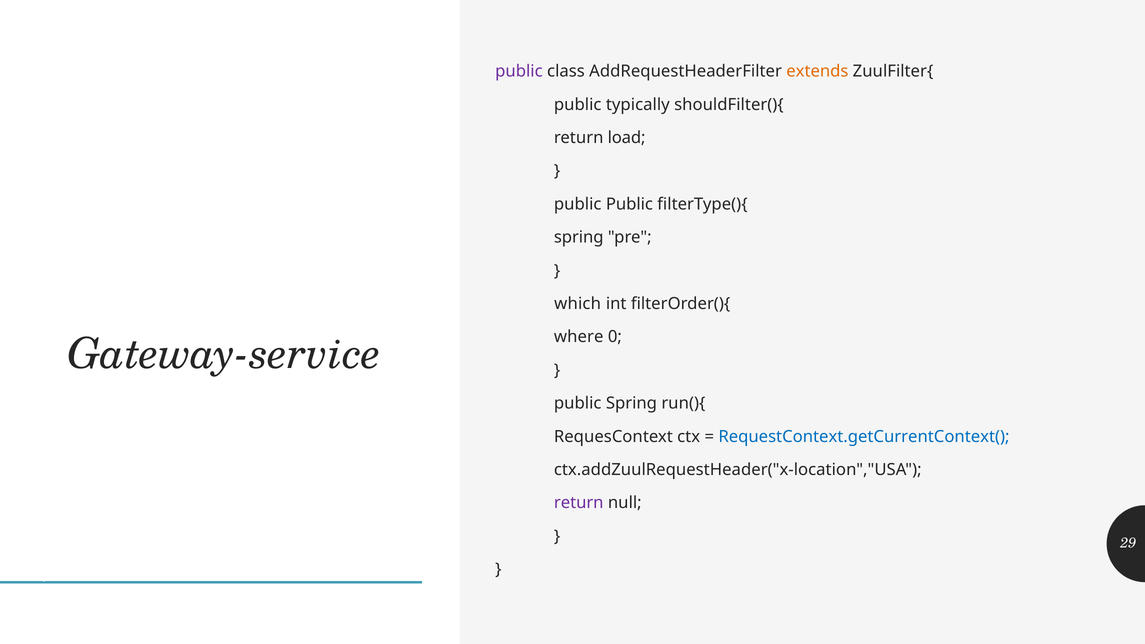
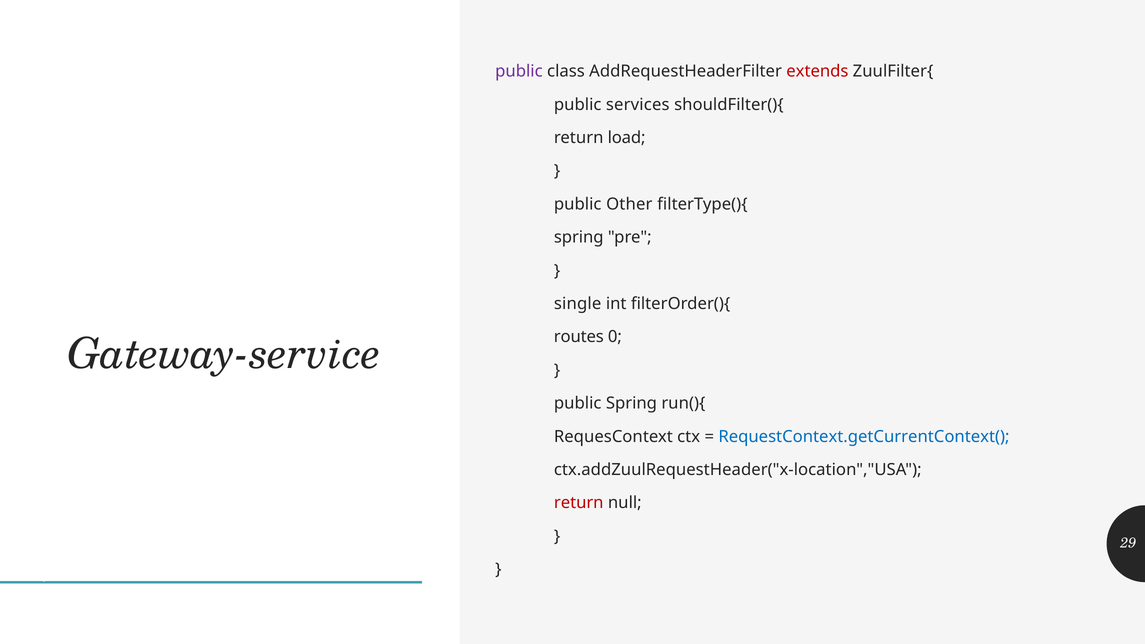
extends colour: orange -> red
typically: typically -> services
public Public: Public -> Other
which: which -> single
where: where -> routes
return at (579, 503) colour: purple -> red
